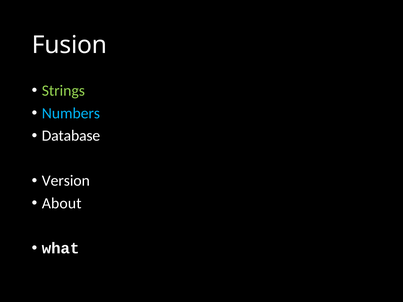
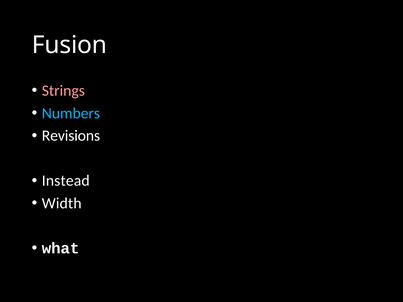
Strings colour: light green -> pink
Database: Database -> Revisions
Version: Version -> Instead
About: About -> Width
